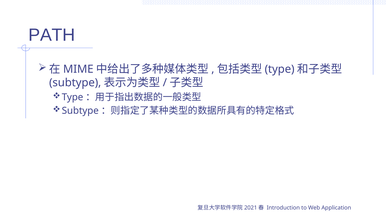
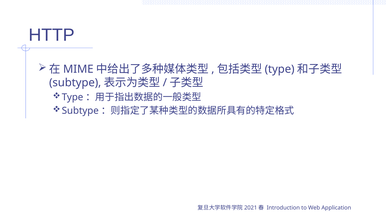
PATH: PATH -> HTTP
